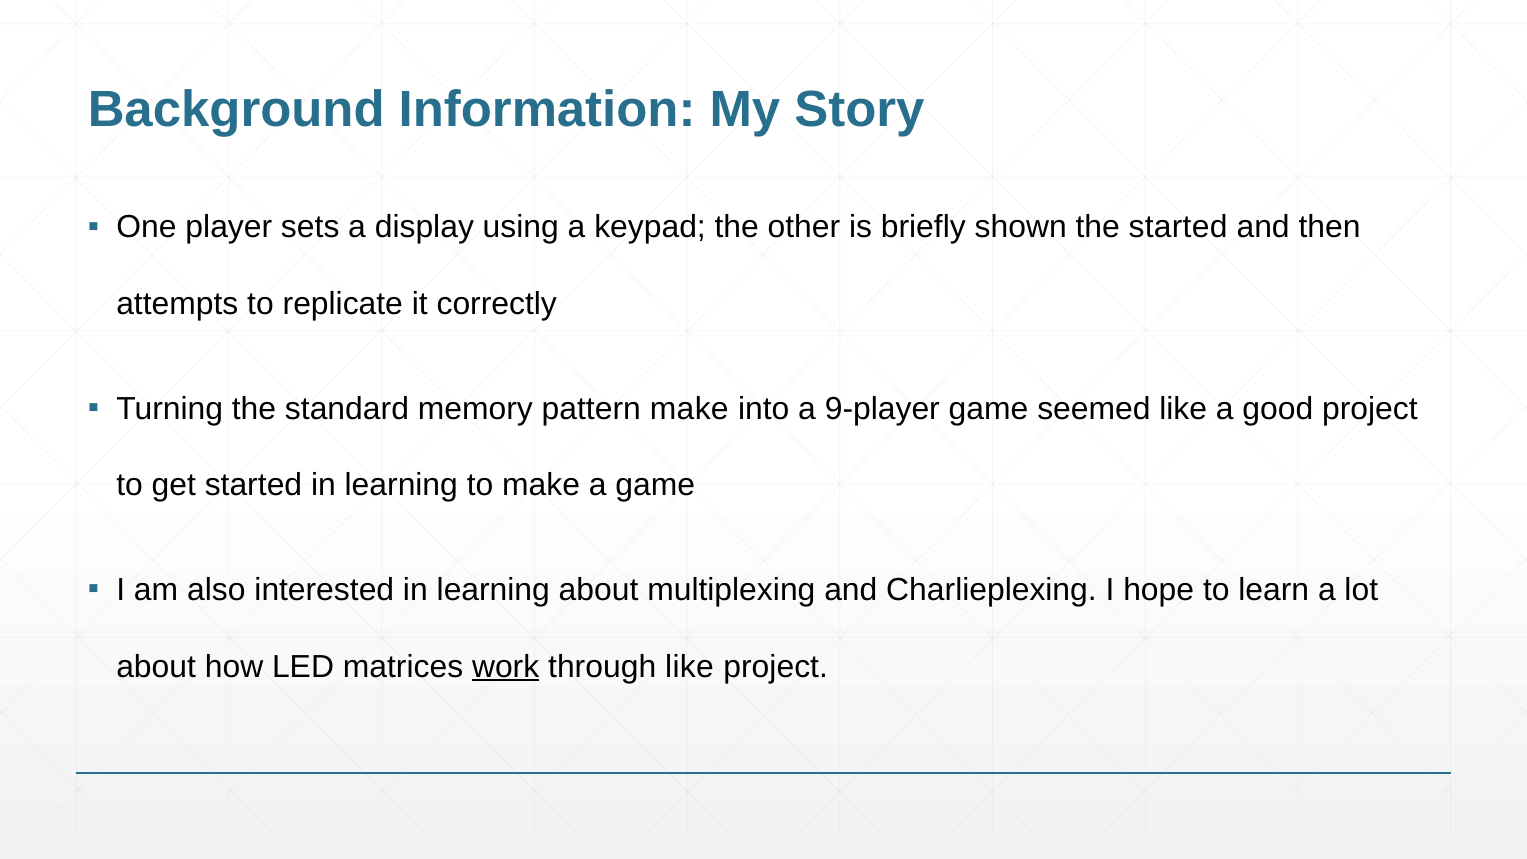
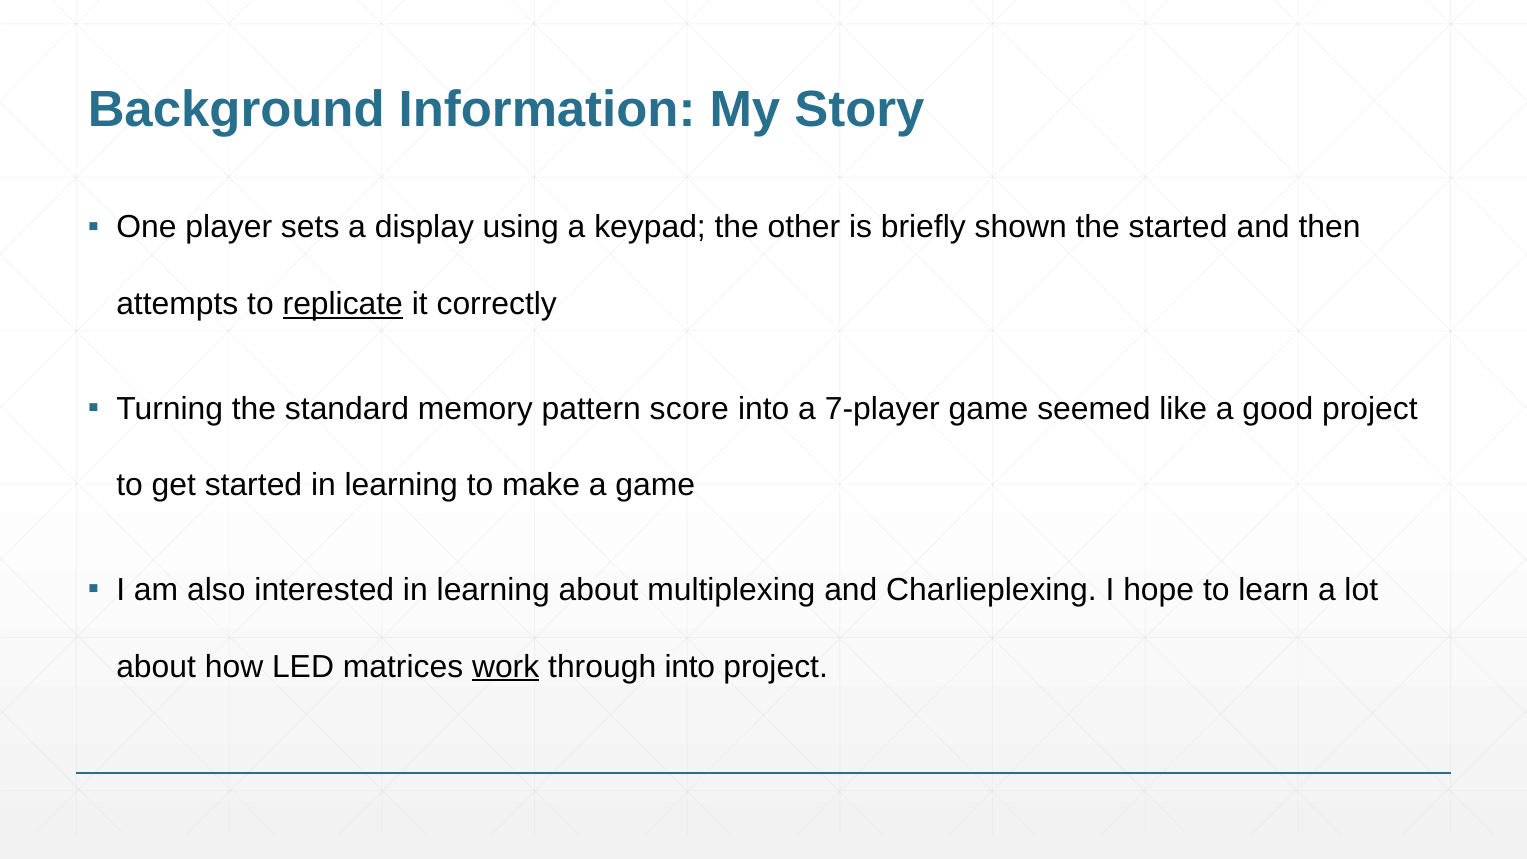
replicate underline: none -> present
pattern make: make -> score
9-player: 9-player -> 7-player
through like: like -> into
